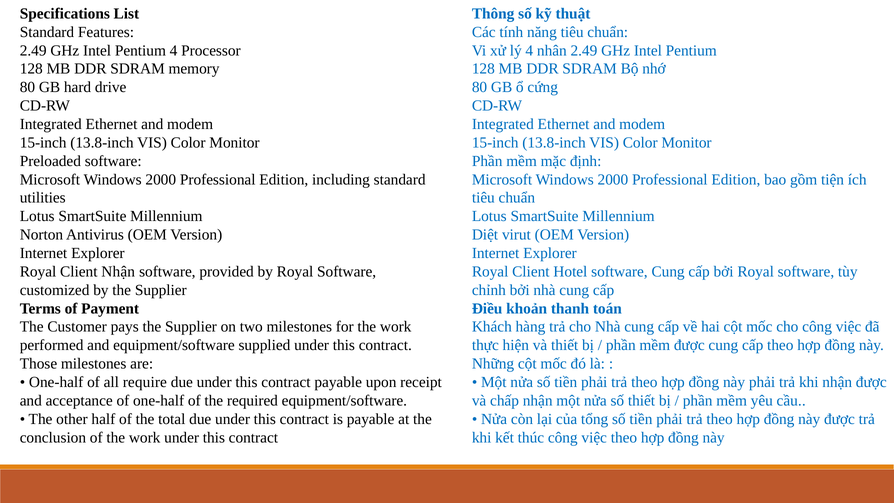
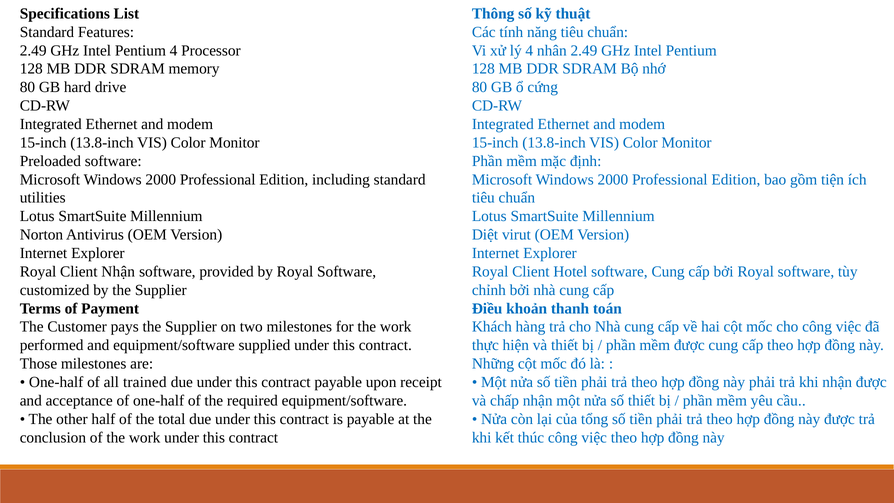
require: require -> trained
